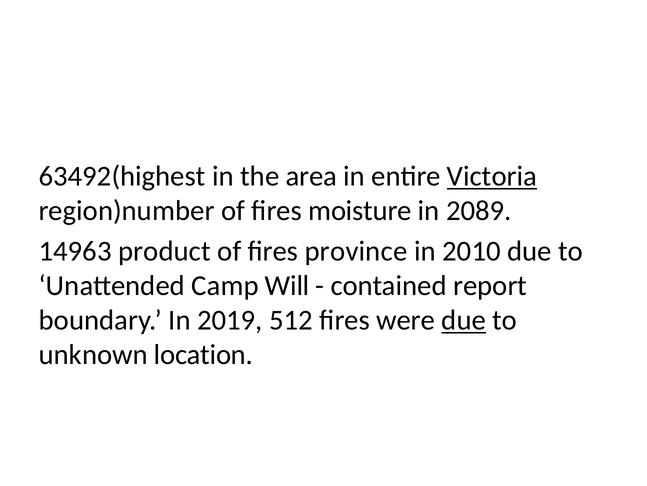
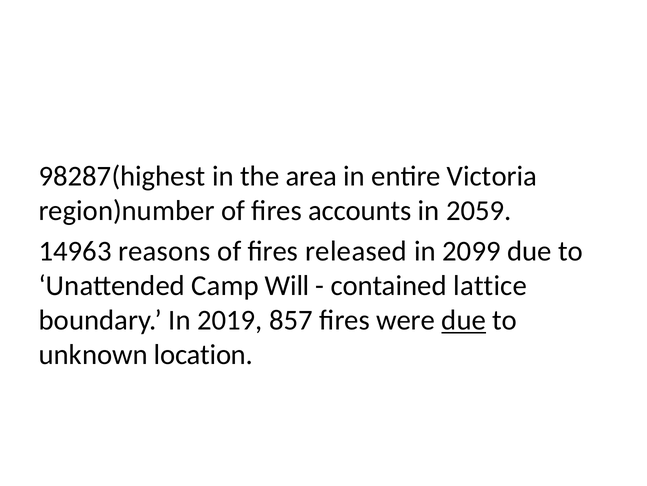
63492(highest: 63492(highest -> 98287(highest
Victoria underline: present -> none
moisture: moisture -> accounts
2089: 2089 -> 2059
product: product -> reasons
province: province -> released
2010: 2010 -> 2099
report: report -> lattice
512: 512 -> 857
